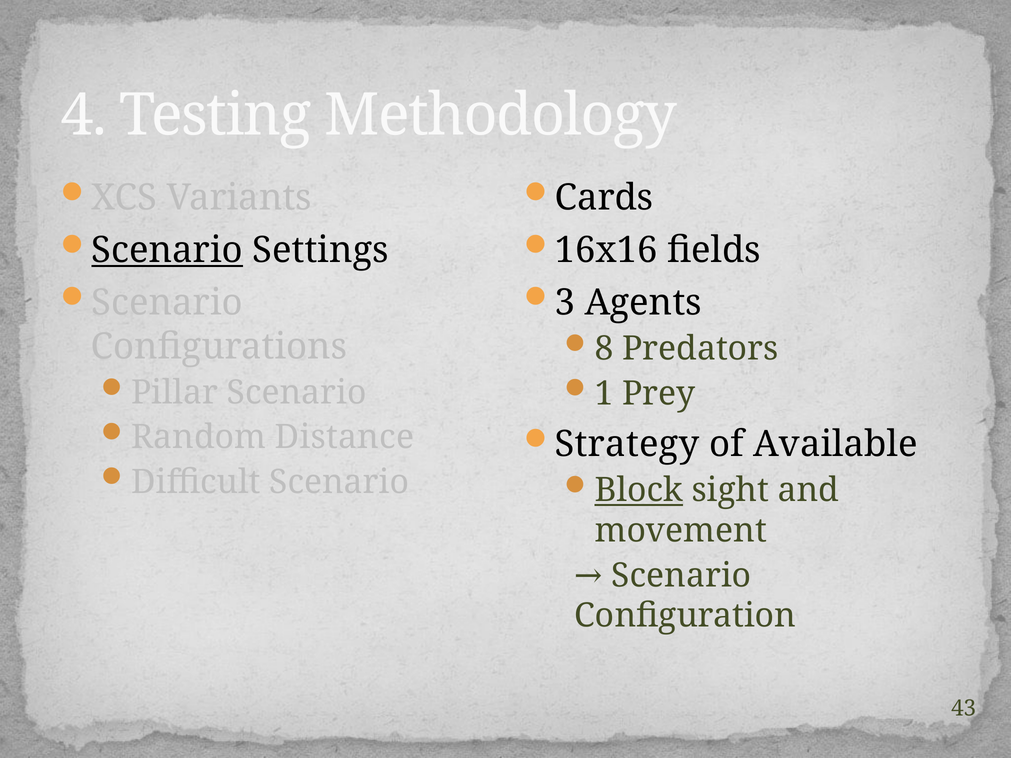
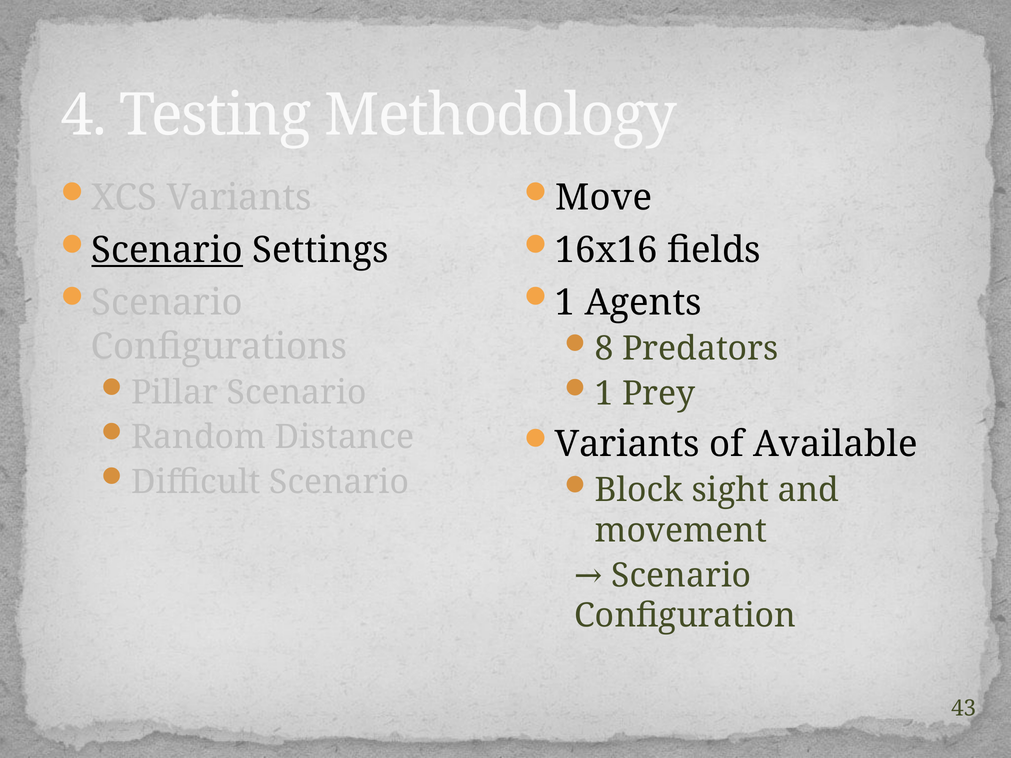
Cards: Cards -> Move
3 at (565, 303): 3 -> 1
Strategy at (627, 444): Strategy -> Variants
Block underline: present -> none
